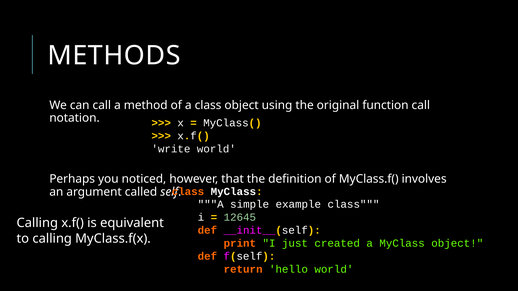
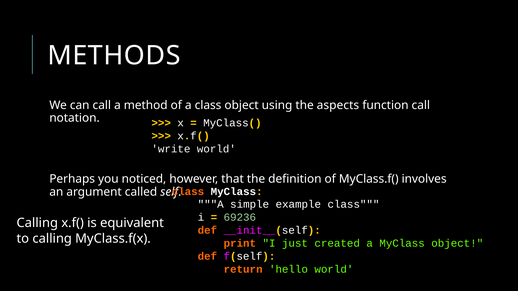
original: original -> aspects
12645: 12645 -> 69236
